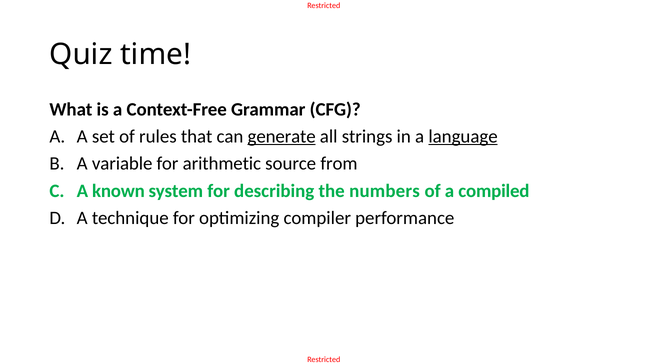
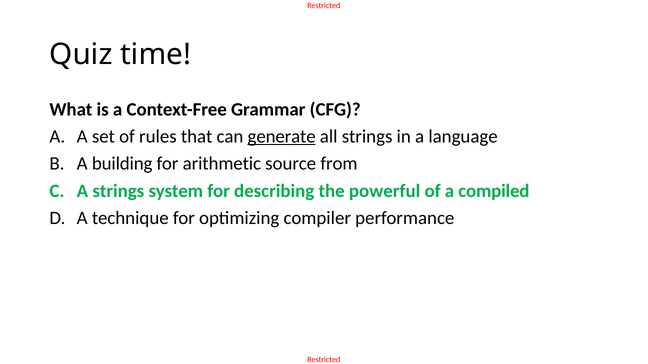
language underline: present -> none
variable: variable -> building
A known: known -> strings
numbers: numbers -> powerful
